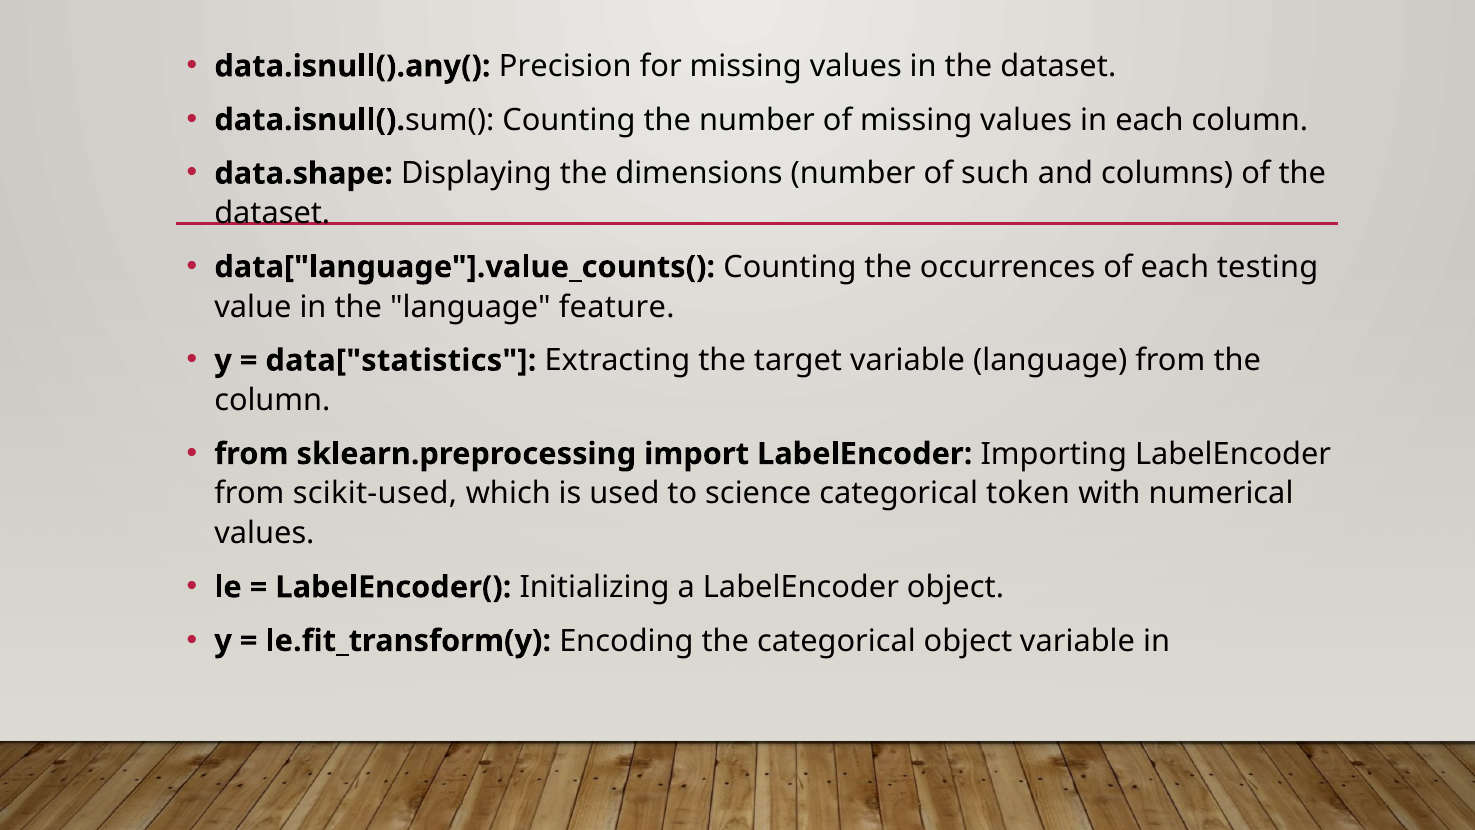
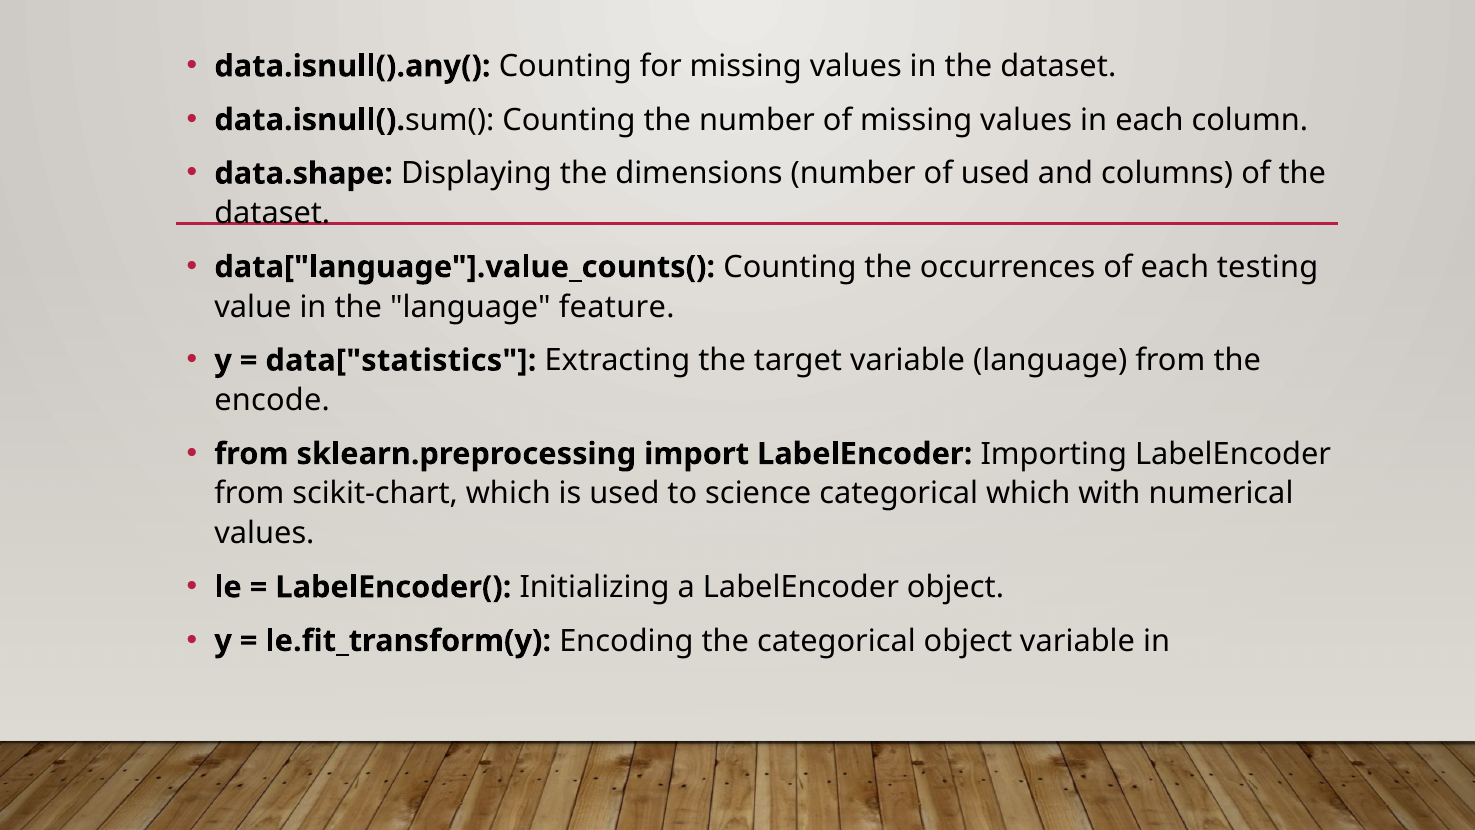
data.isnull().any( Precision: Precision -> Counting
of such: such -> used
column at (272, 400): column -> encode
scikit-used: scikit-used -> scikit-chart
categorical token: token -> which
